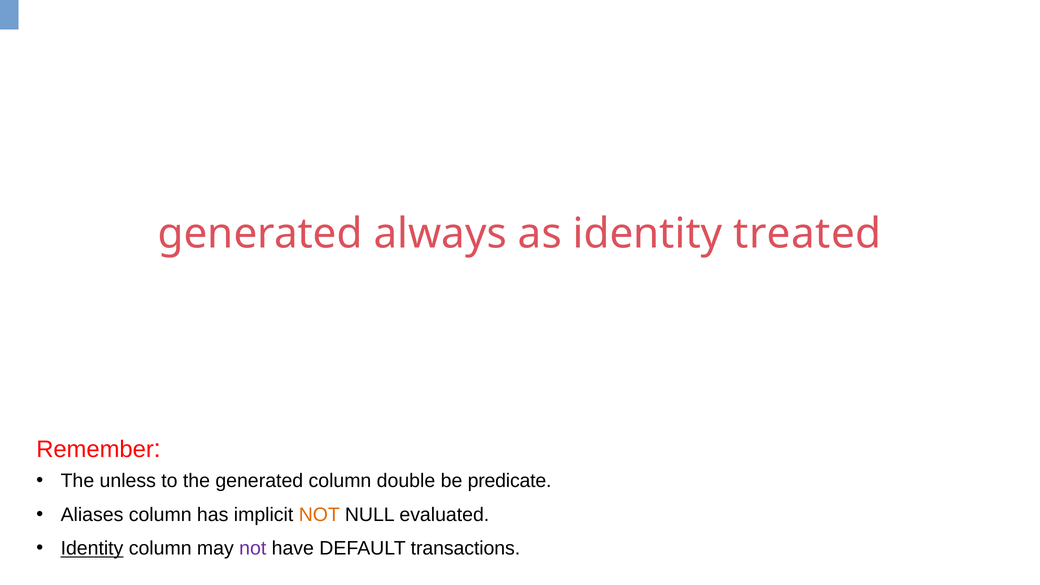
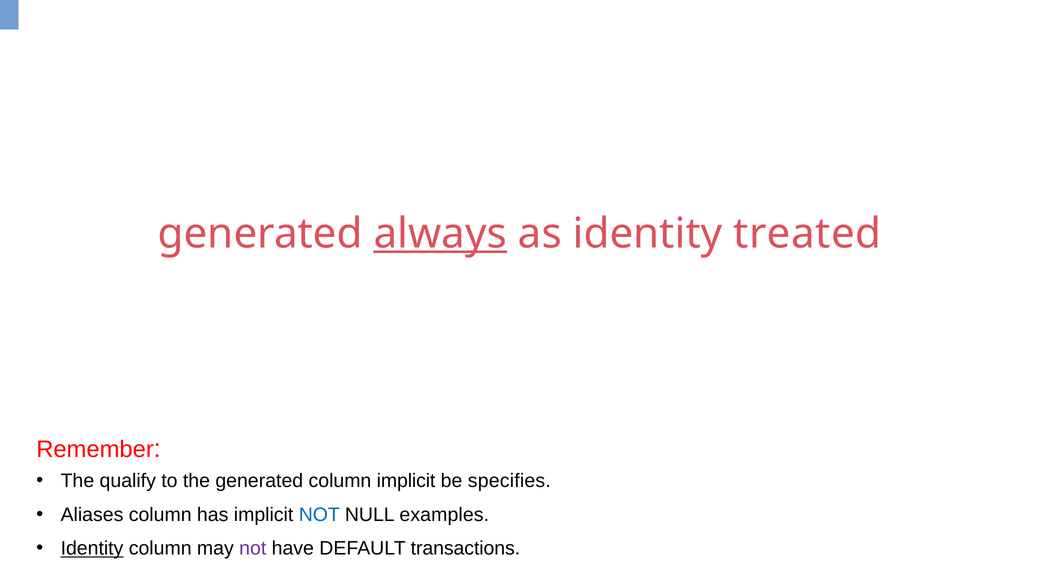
always underline: none -> present
unless: unless -> qualify
column double: double -> implicit
predicate: predicate -> specifies
NOT at (319, 515) colour: orange -> blue
evaluated: evaluated -> examples
